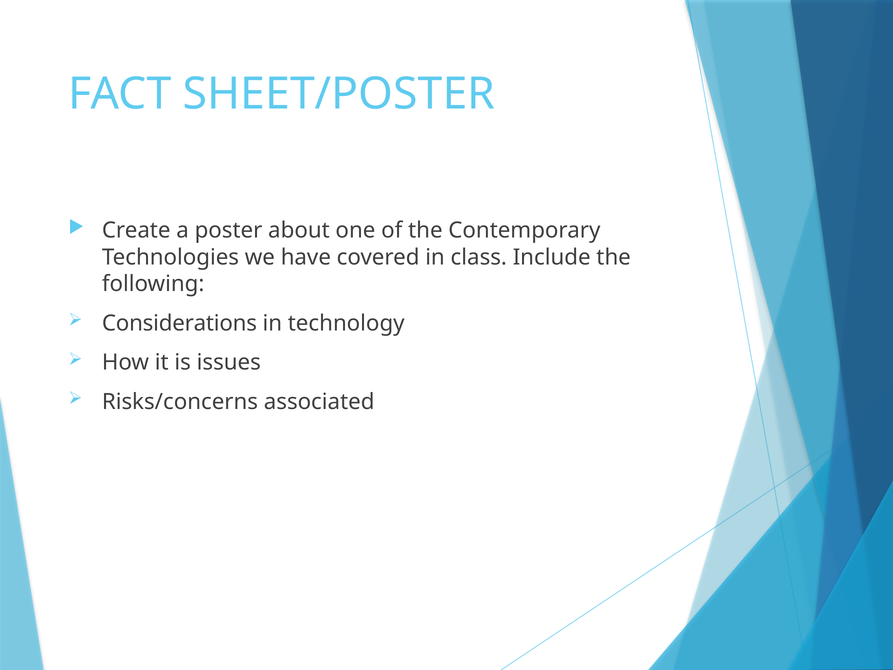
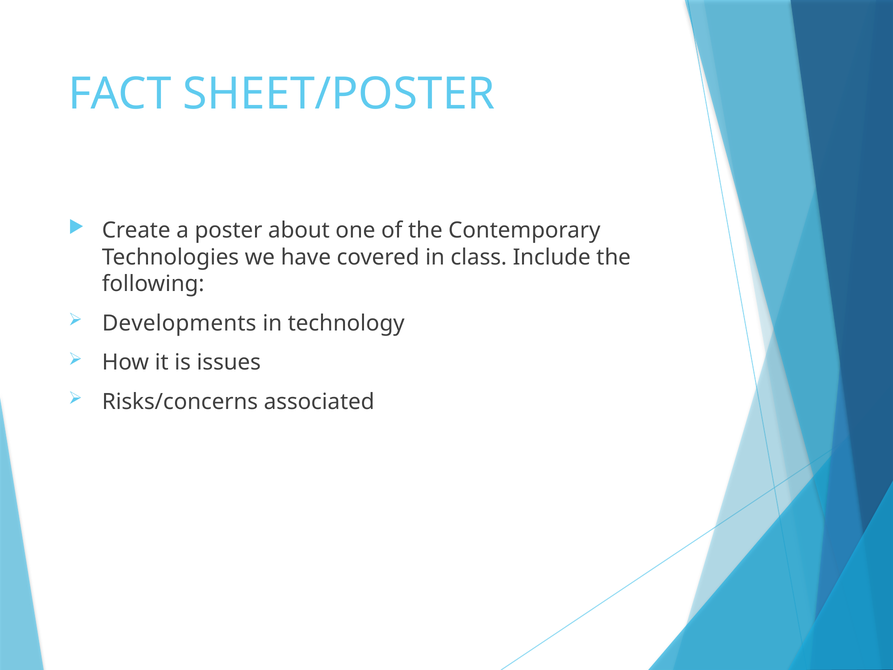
Considerations: Considerations -> Developments
